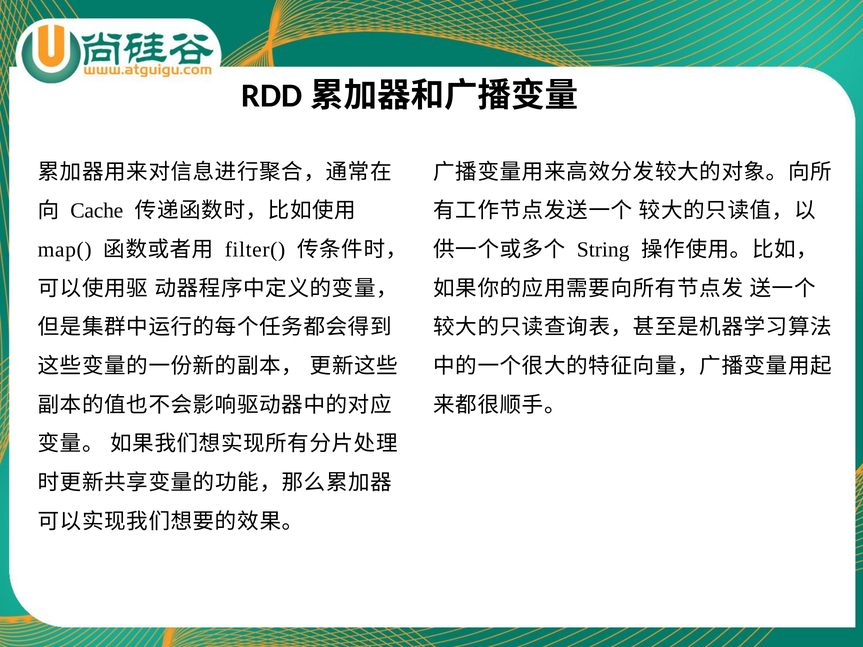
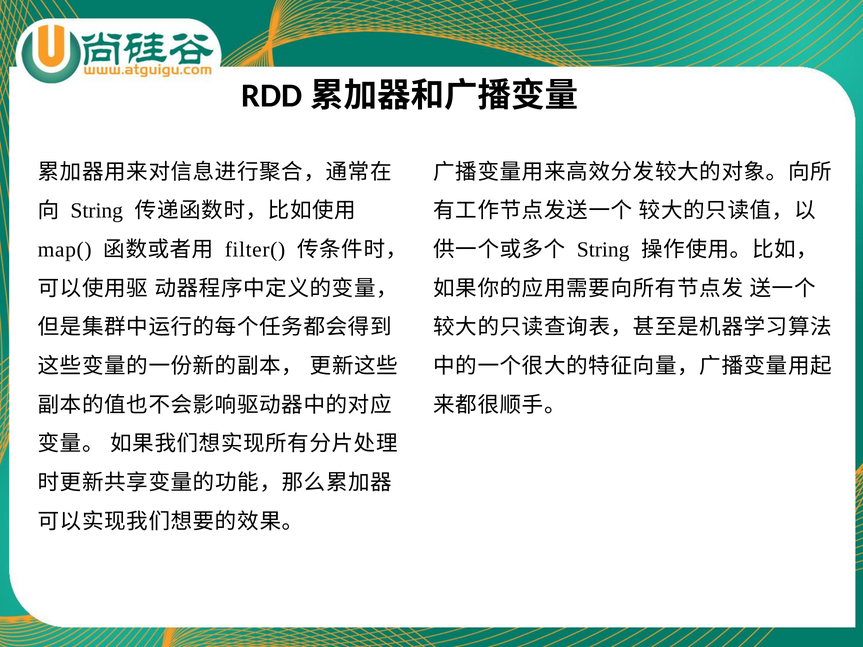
Cache at (97, 211): Cache -> String
